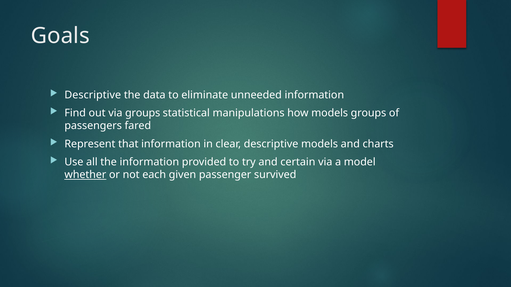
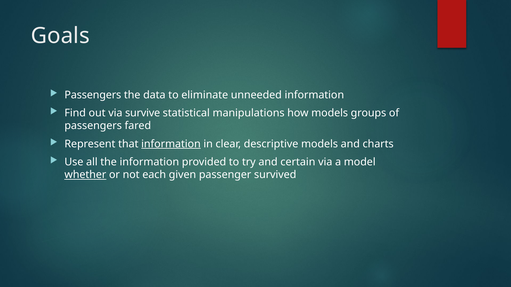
Descriptive at (93, 95): Descriptive -> Passengers
via groups: groups -> survive
information at (171, 144) underline: none -> present
